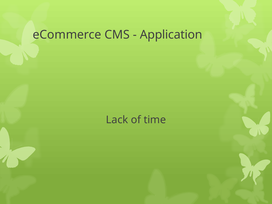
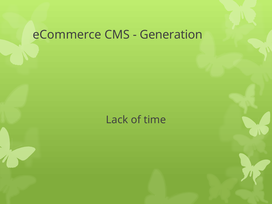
Application: Application -> Generation
